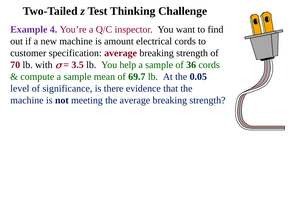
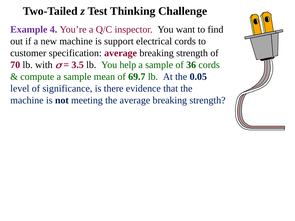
amount: amount -> support
